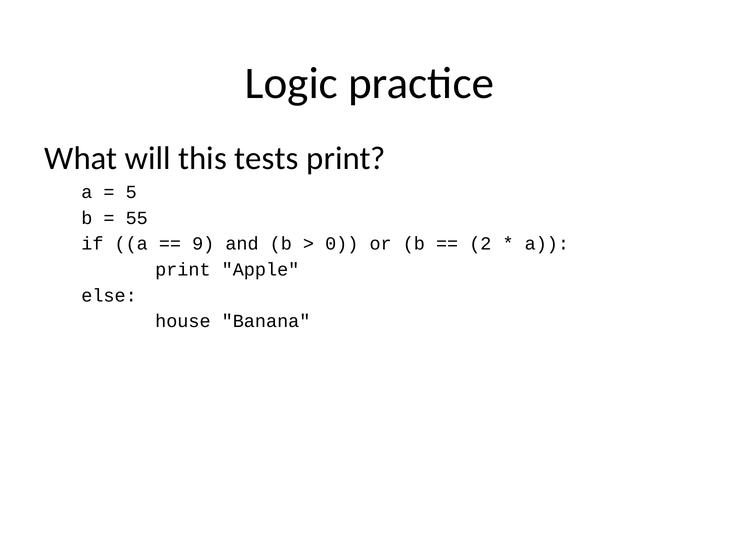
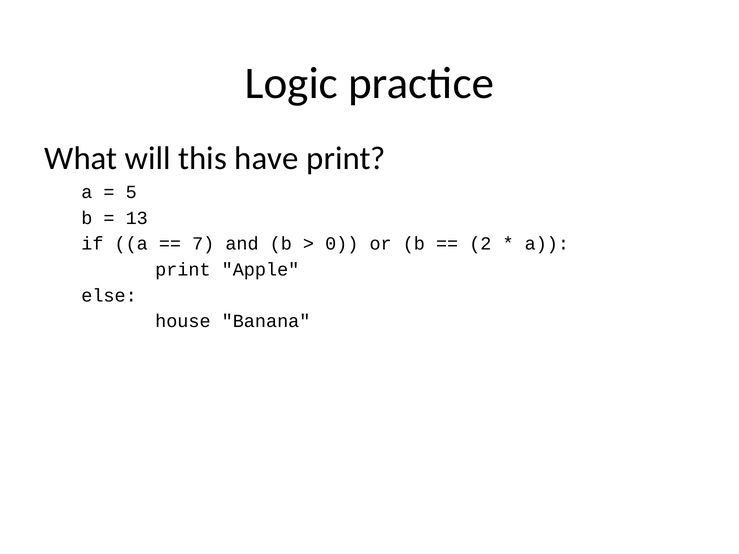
tests: tests -> have
55: 55 -> 13
9: 9 -> 7
